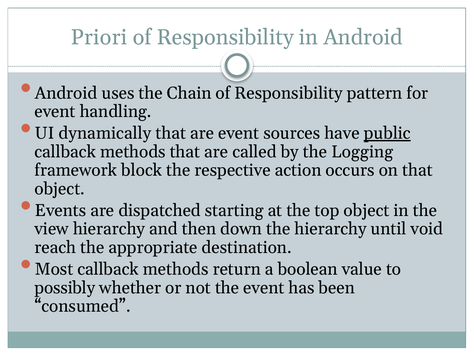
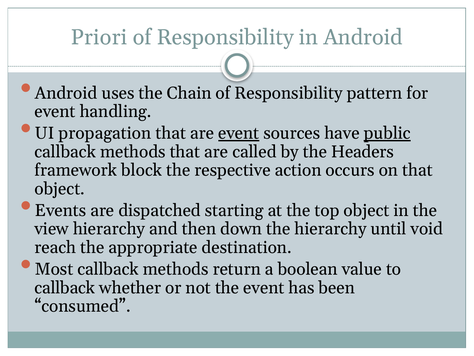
dynamically: dynamically -> propagation
event at (239, 133) underline: none -> present
Logging: Logging -> Headers
possibly at (65, 287): possibly -> callback
